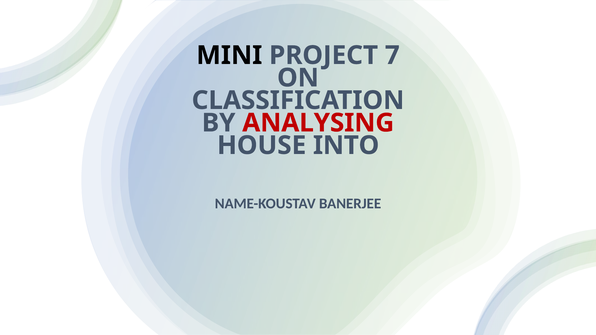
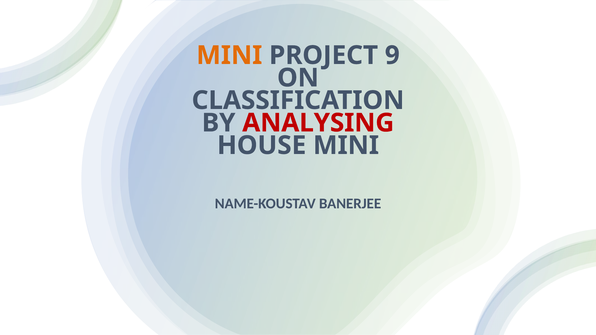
MINI at (229, 55) colour: black -> orange
7: 7 -> 9
HOUSE INTO: INTO -> MINI
